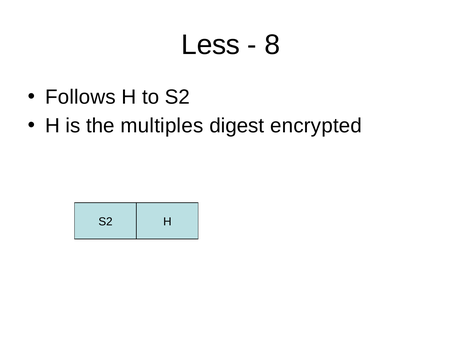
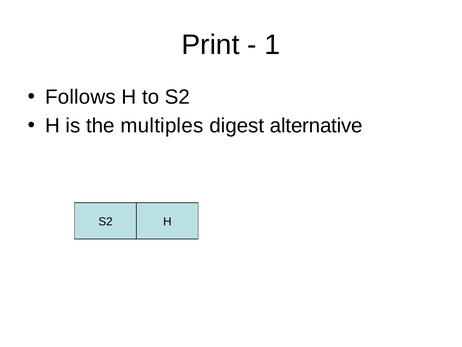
Less: Less -> Print
8: 8 -> 1
encrypted: encrypted -> alternative
